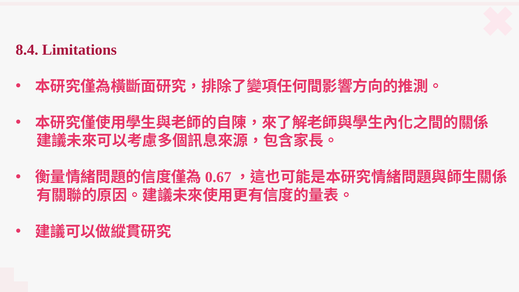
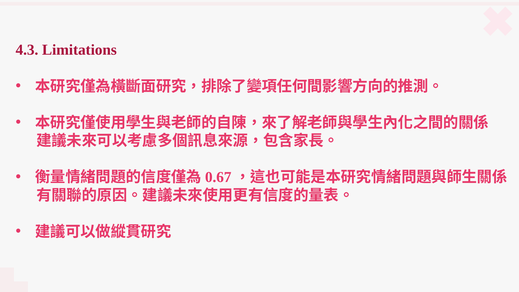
8.4: 8.4 -> 4.3
